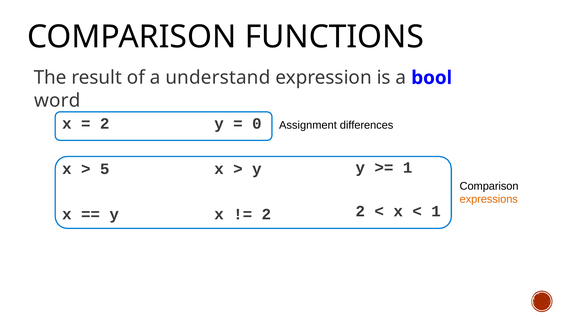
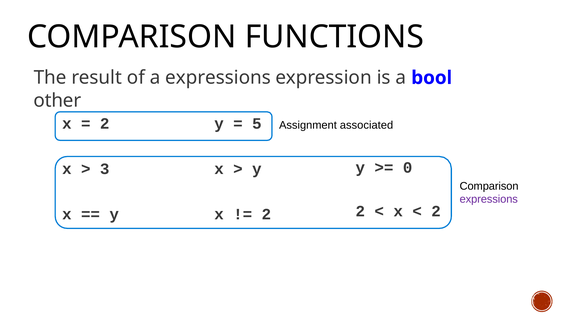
a understand: understand -> expressions
word: word -> other
0: 0 -> 5
differences: differences -> associated
1 at (408, 167): 1 -> 0
5: 5 -> 3
expressions at (489, 199) colour: orange -> purple
1 at (436, 211): 1 -> 2
